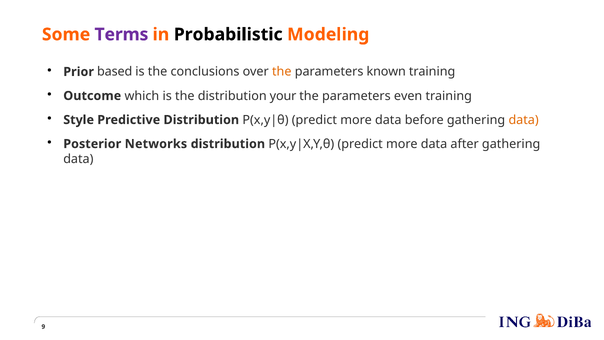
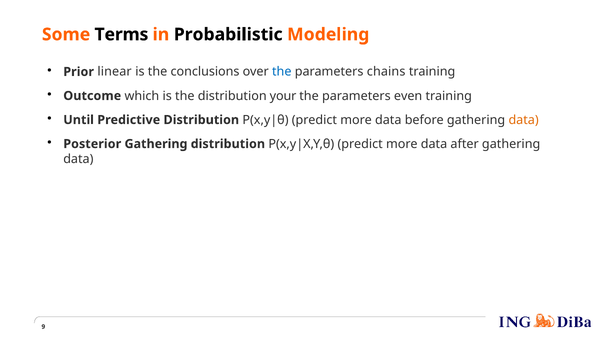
Terms colour: purple -> black
based: based -> linear
the at (282, 72) colour: orange -> blue
known: known -> chains
Style: Style -> Until
Posterior Networks: Networks -> Gathering
